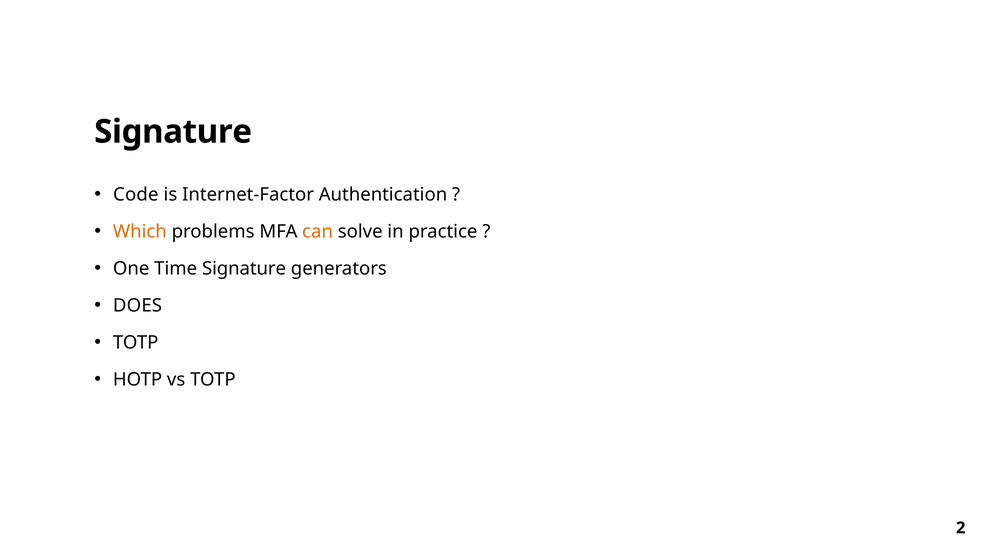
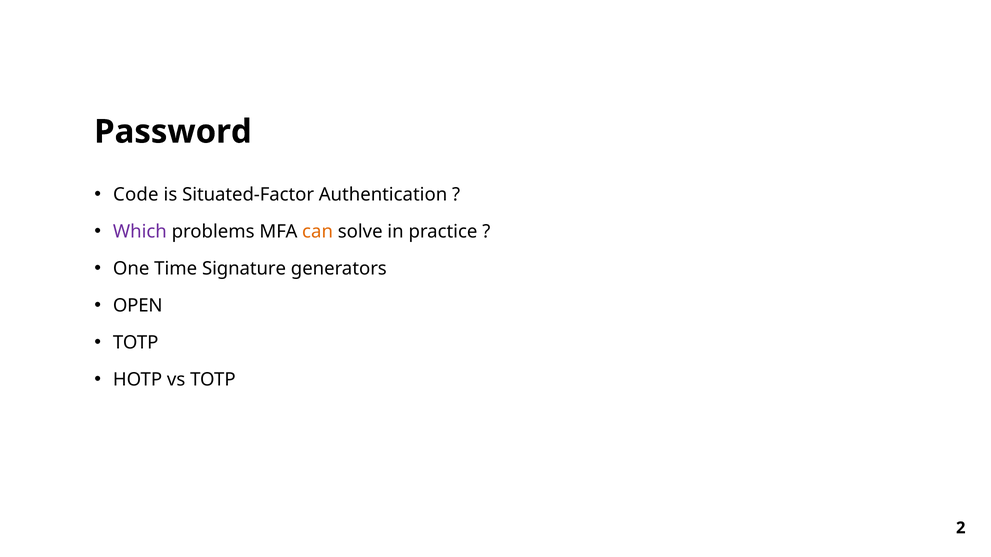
Signature at (173, 132): Signature -> Password
Internet-Factor: Internet-Factor -> Situated-Factor
Which colour: orange -> purple
DOES: DOES -> OPEN
